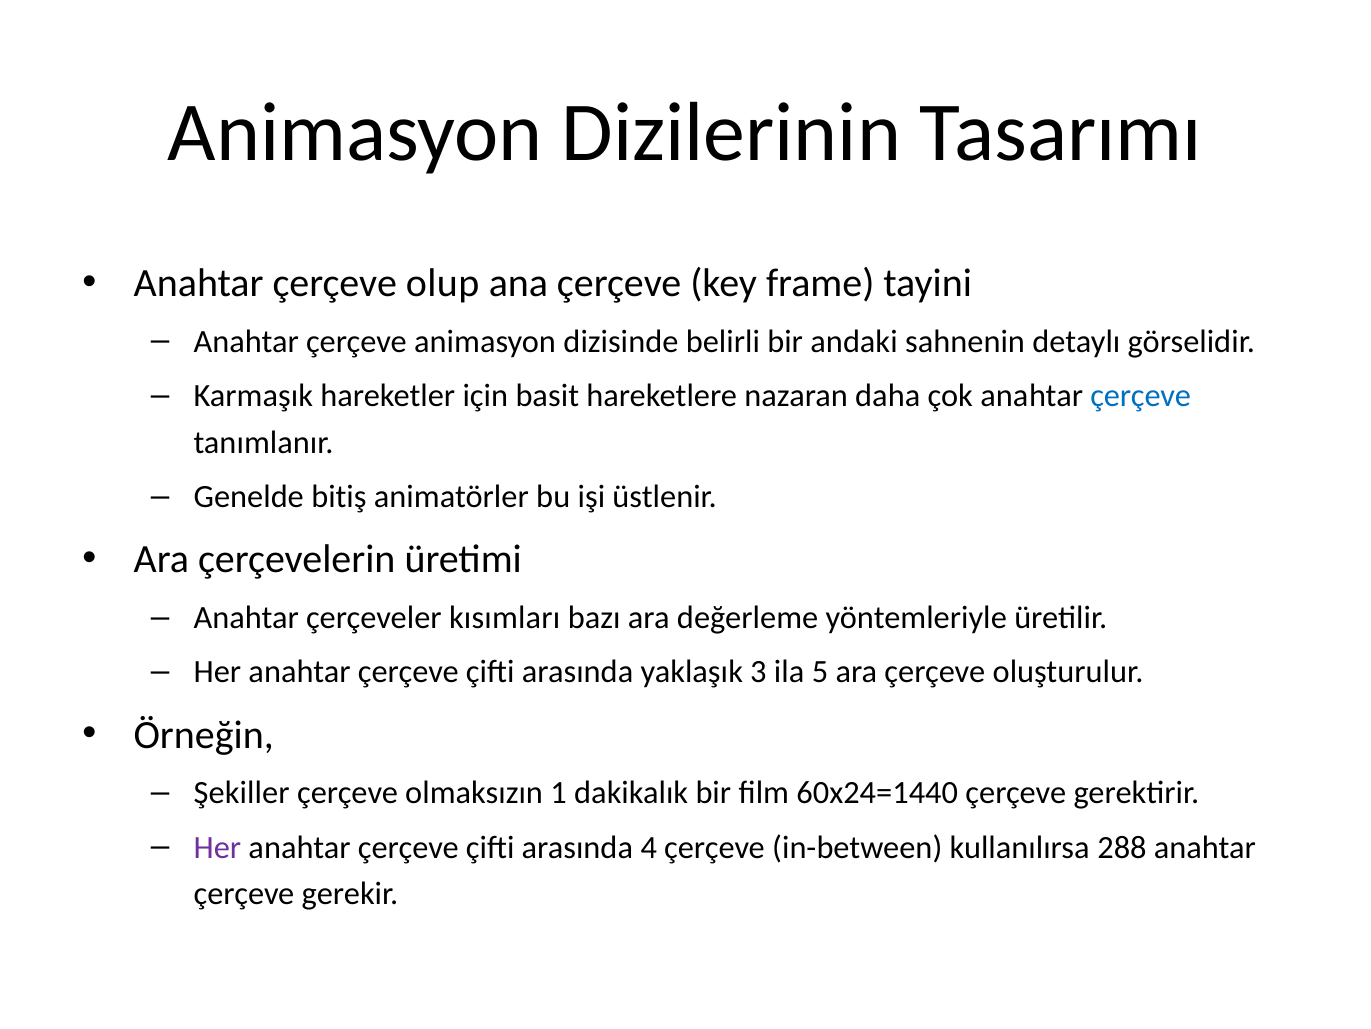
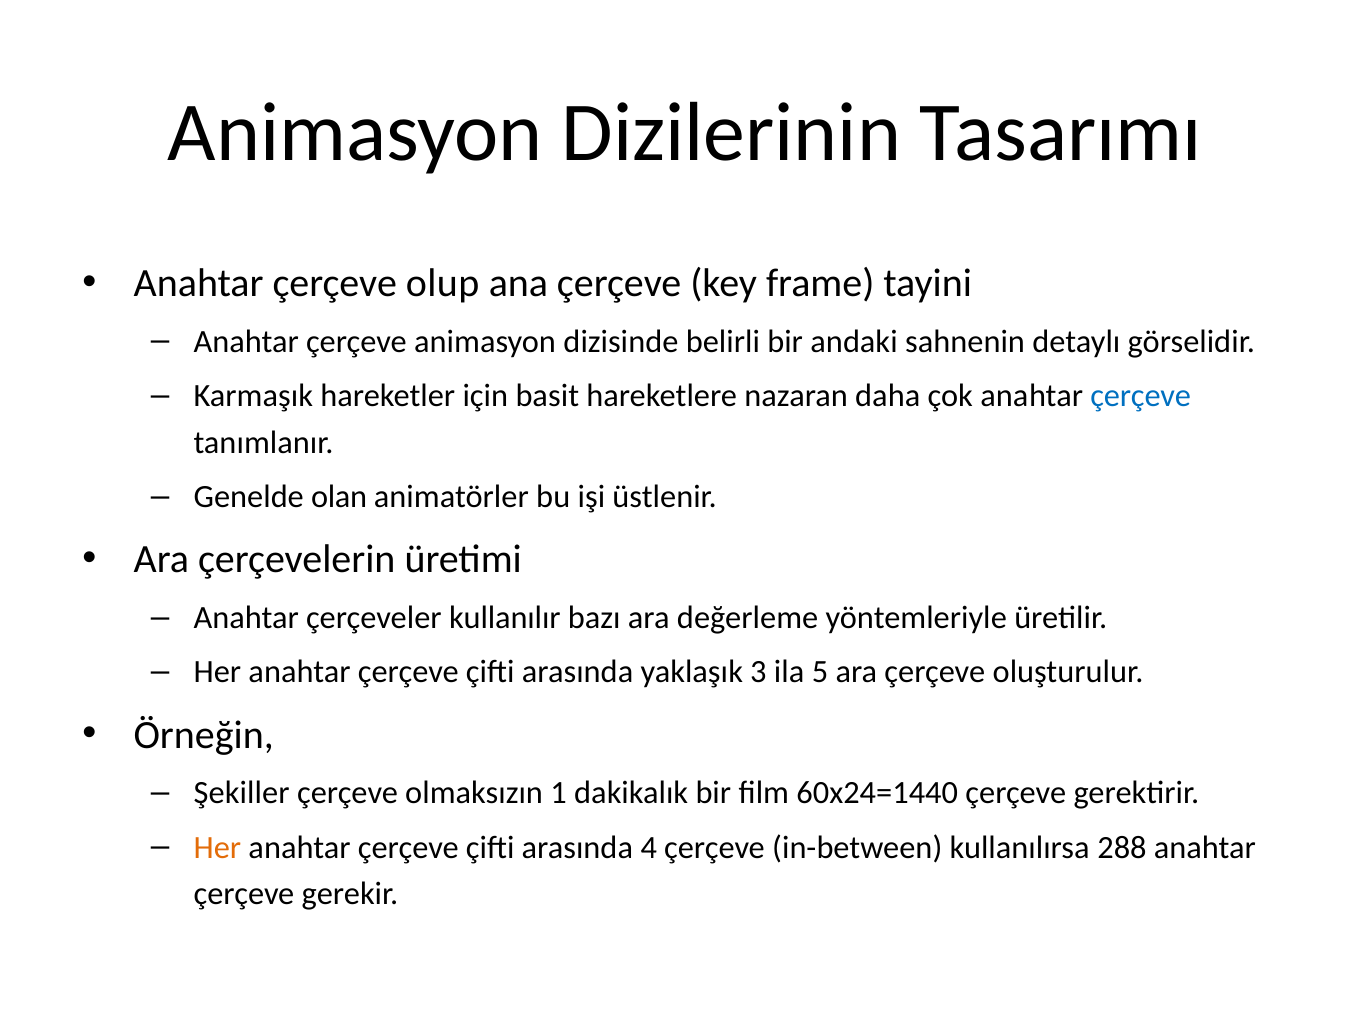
bitiş: bitiş -> olan
kısımları: kısımları -> kullanılır
Her at (217, 847) colour: purple -> orange
